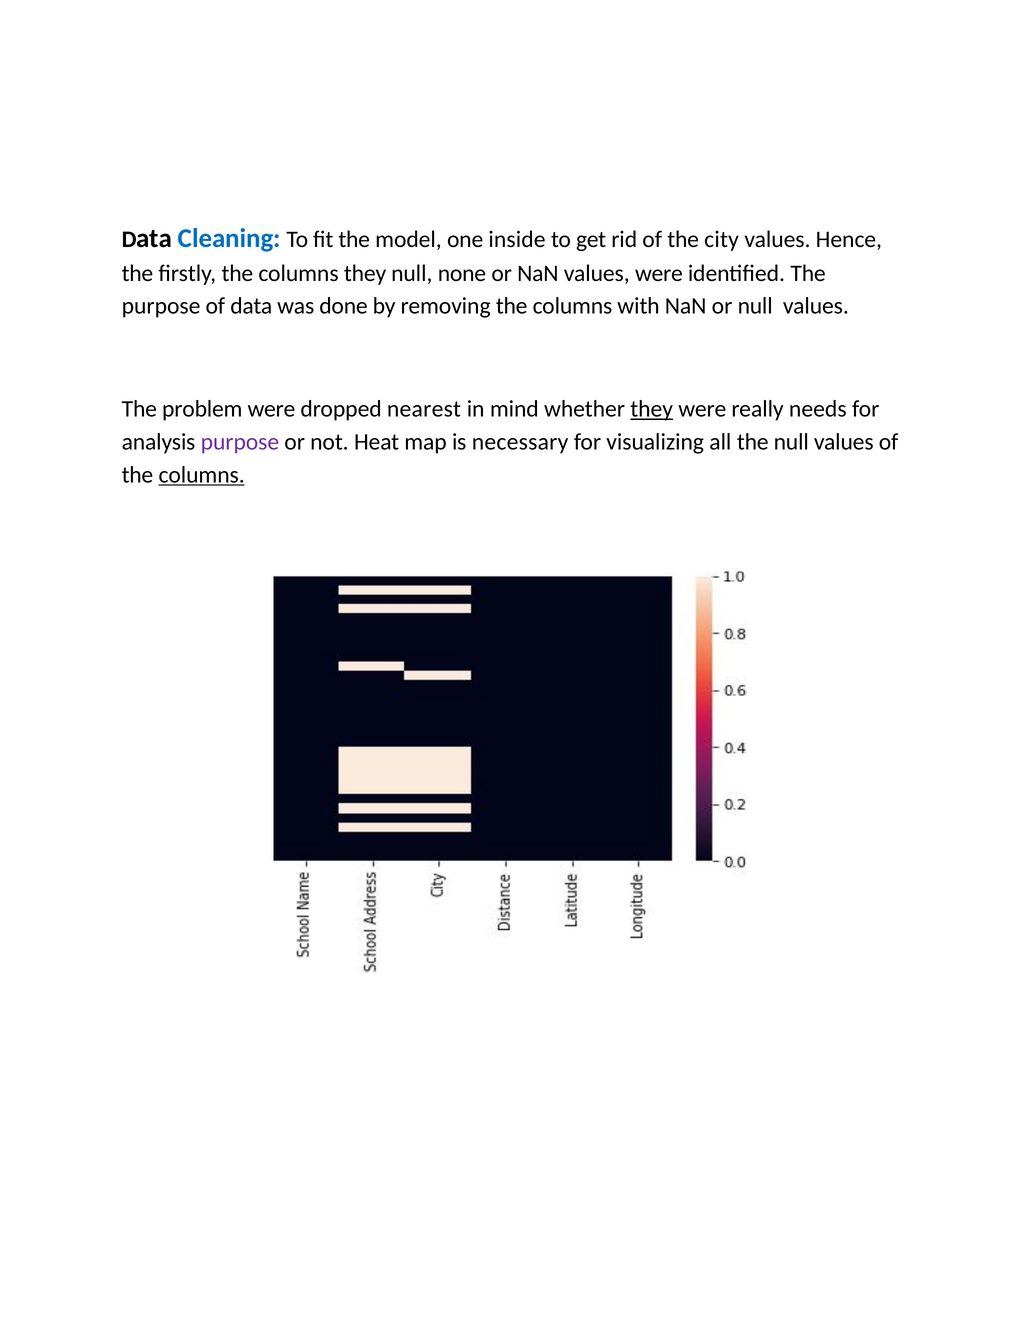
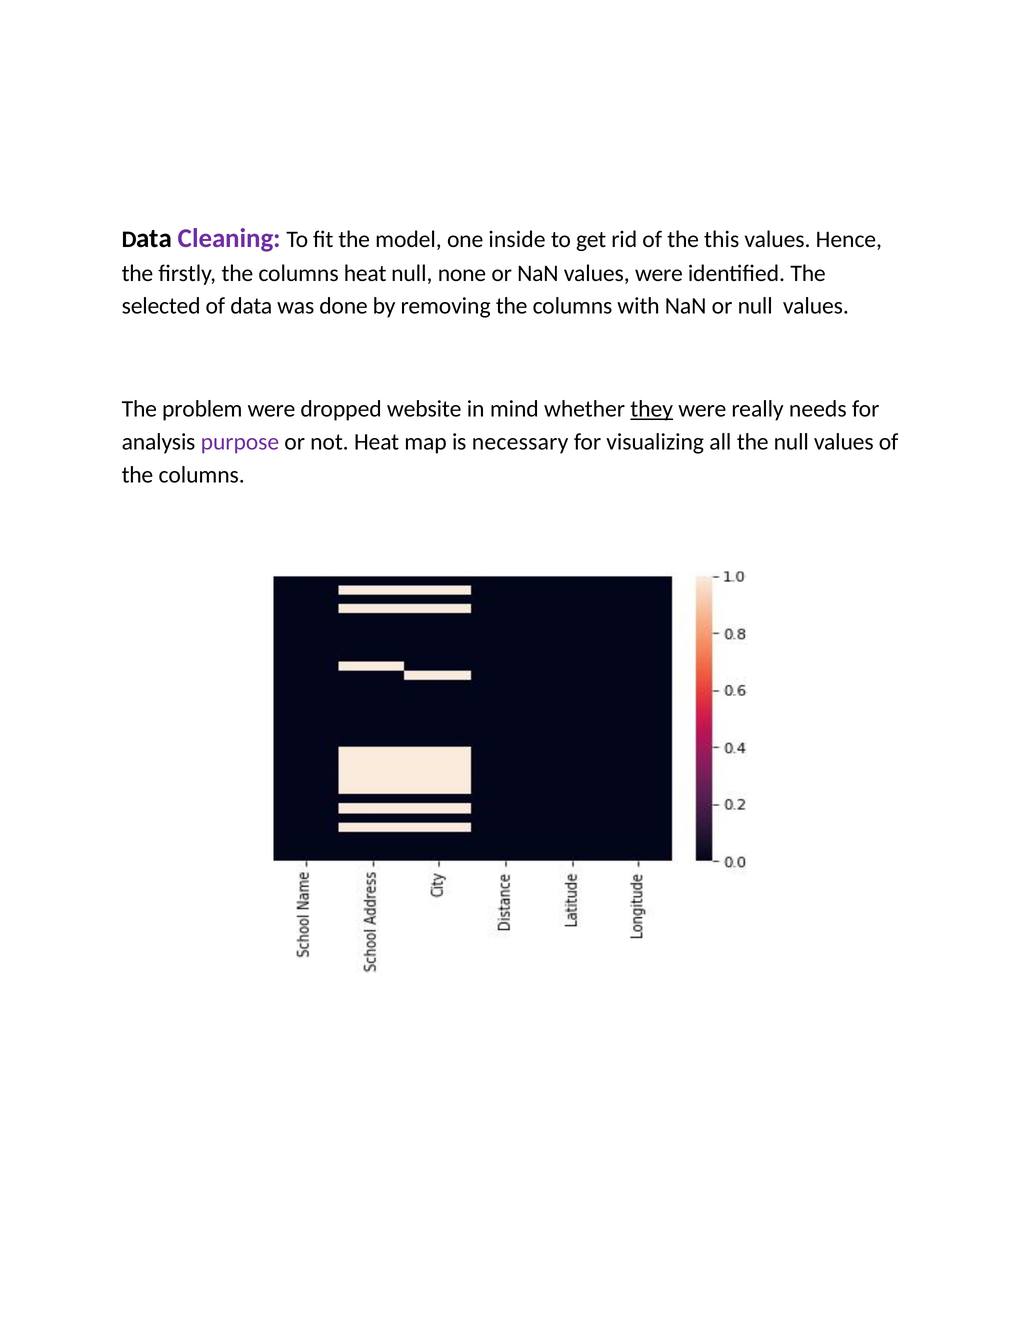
Cleaning colour: blue -> purple
city: city -> this
columns they: they -> heat
purpose at (161, 306): purpose -> selected
nearest: nearest -> website
columns at (202, 475) underline: present -> none
